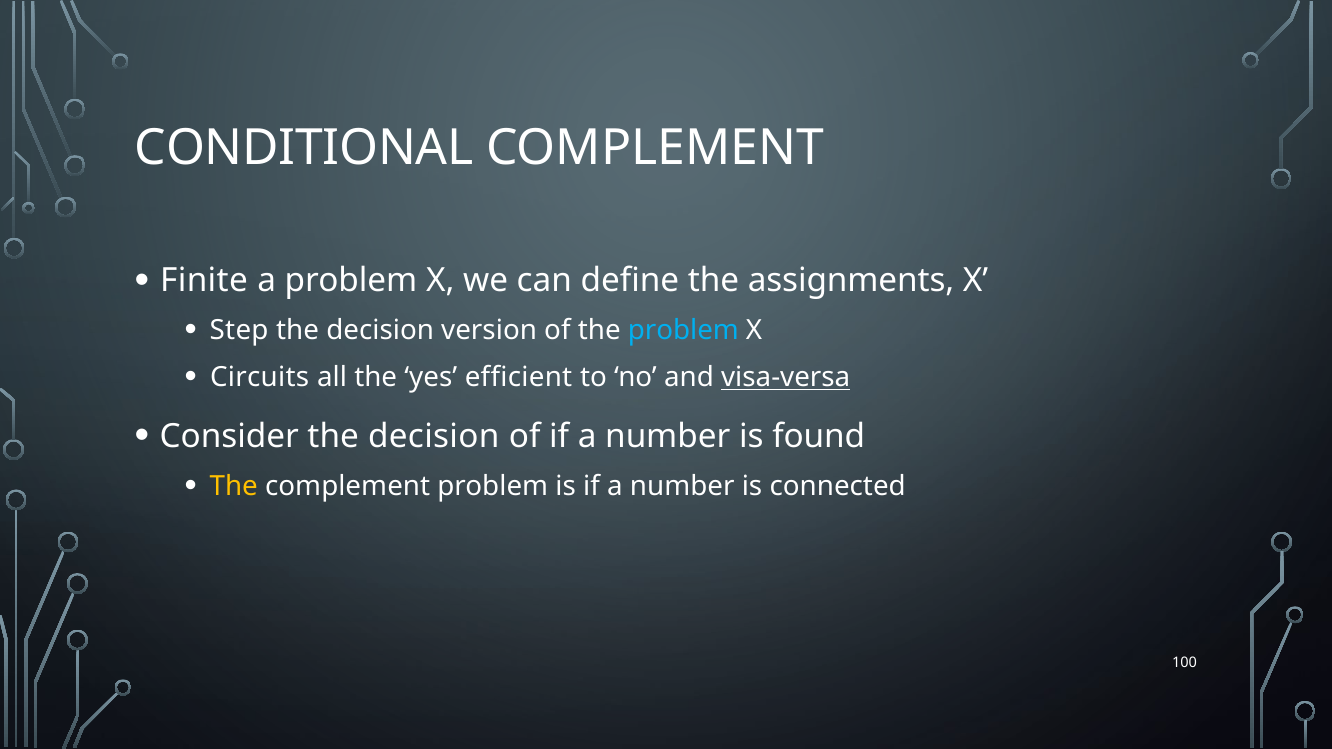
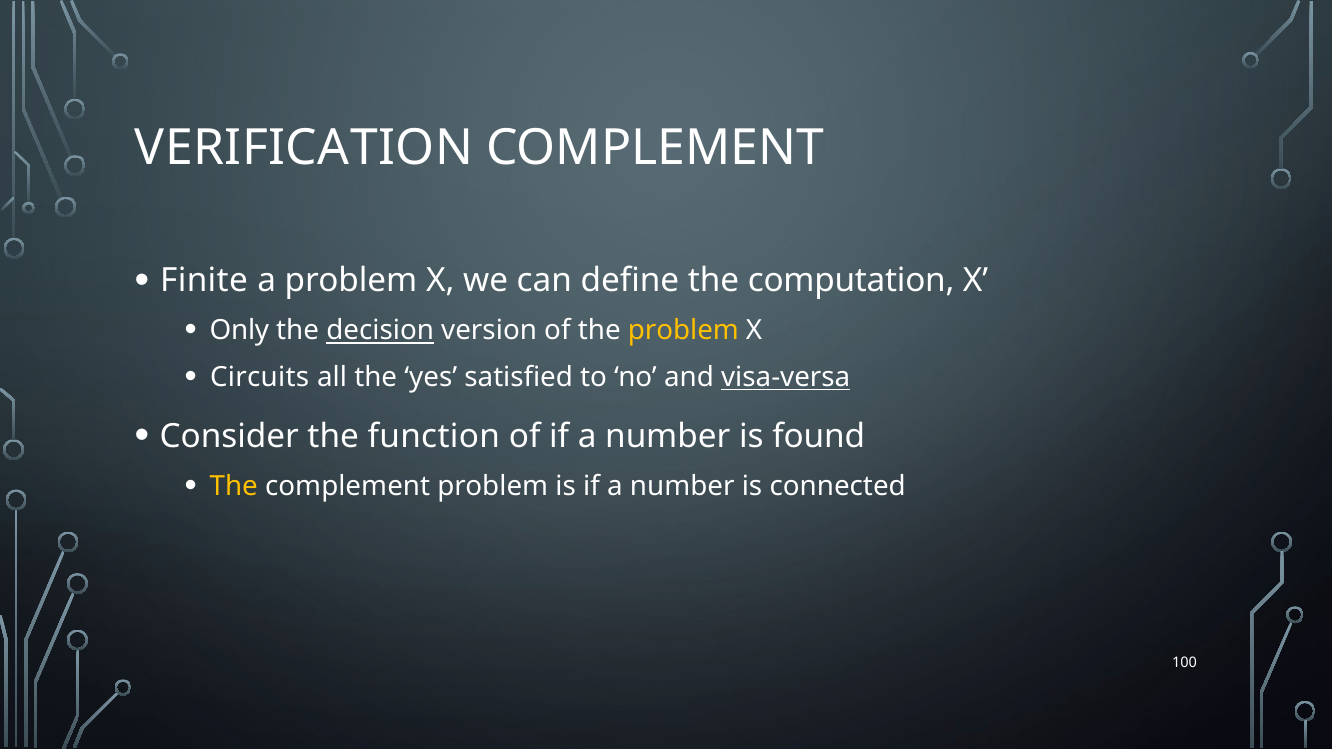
CONDITIONAL: CONDITIONAL -> VERIFICATION
assignments: assignments -> computation
Step: Step -> Only
decision at (380, 331) underline: none -> present
problem at (683, 331) colour: light blue -> yellow
efficient: efficient -> satisfied
Consider the decision: decision -> function
